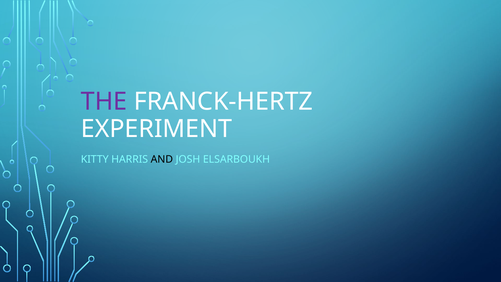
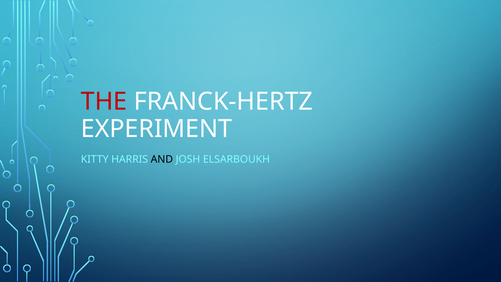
THE colour: purple -> red
